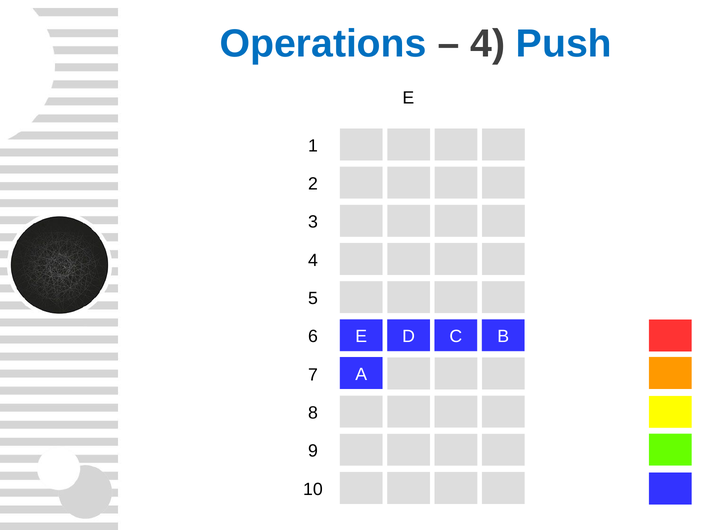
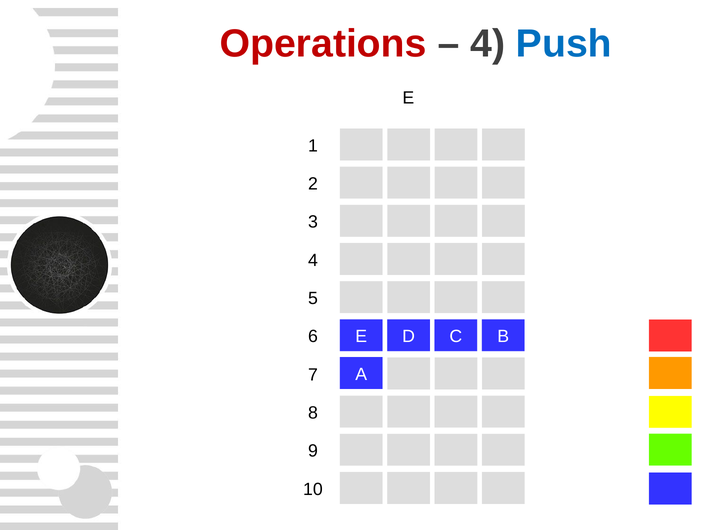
Operations colour: blue -> red
